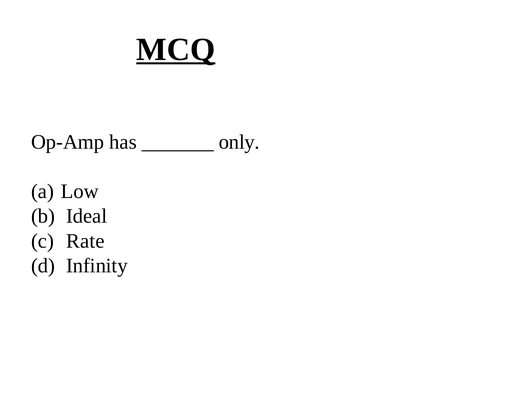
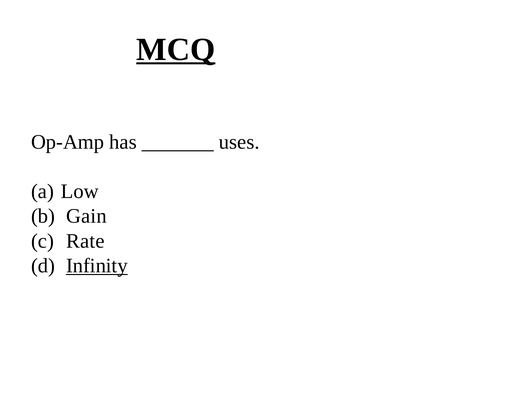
only: only -> uses
Ideal: Ideal -> Gain
Infinity underline: none -> present
